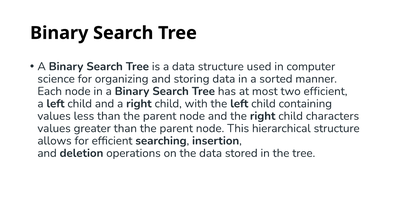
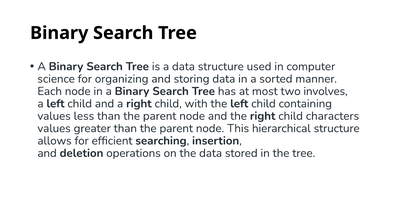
two efficient: efficient -> involves
